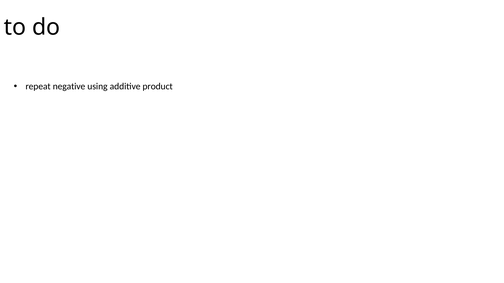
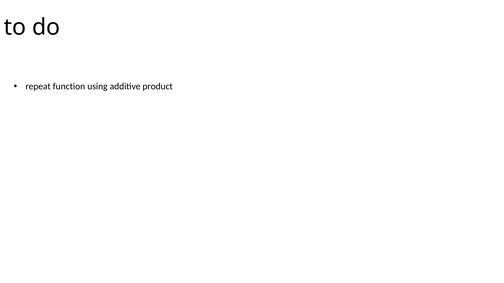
negative: negative -> function
